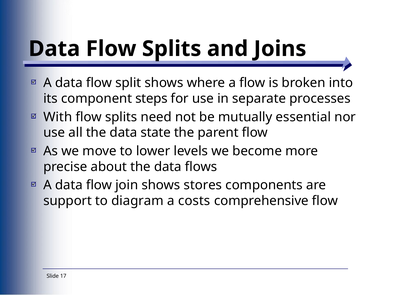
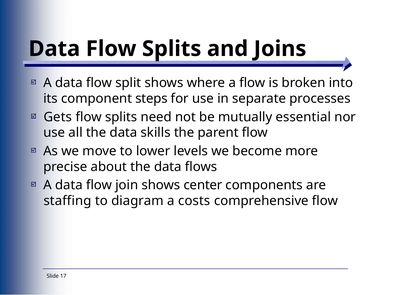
With: With -> Gets
state: state -> skills
stores: stores -> center
support: support -> staffing
